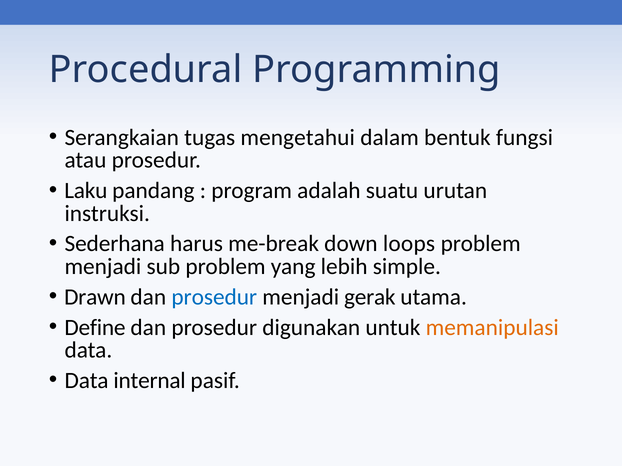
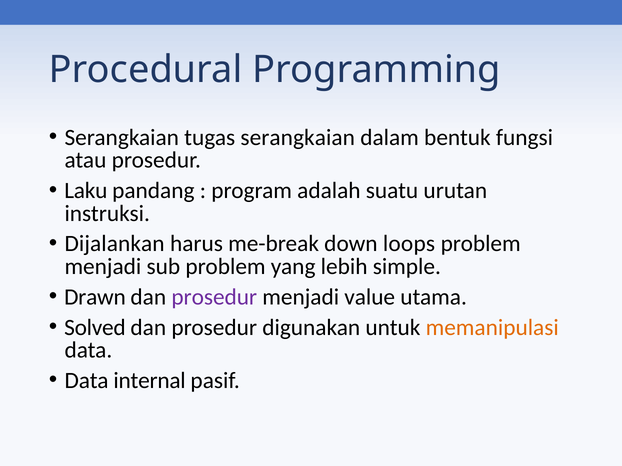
tugas mengetahui: mengetahui -> serangkaian
Sederhana: Sederhana -> Dijalankan
prosedur at (214, 297) colour: blue -> purple
gerak: gerak -> value
Define: Define -> Solved
